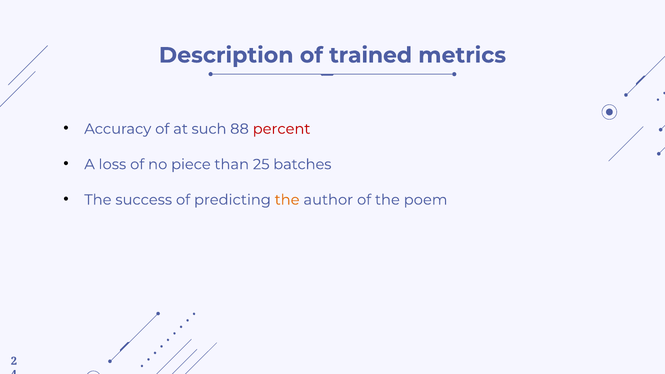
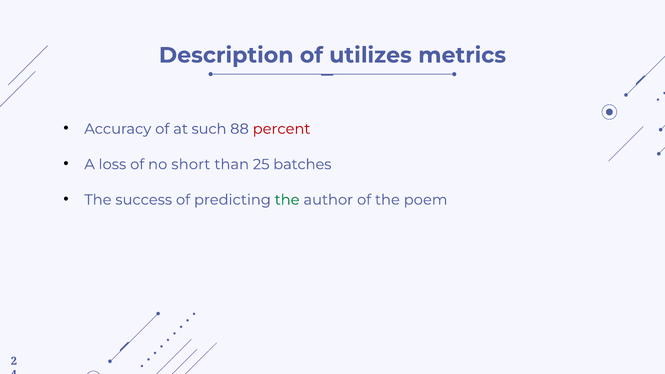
trained: trained -> utilizes
piece: piece -> short
the at (287, 200) colour: orange -> green
